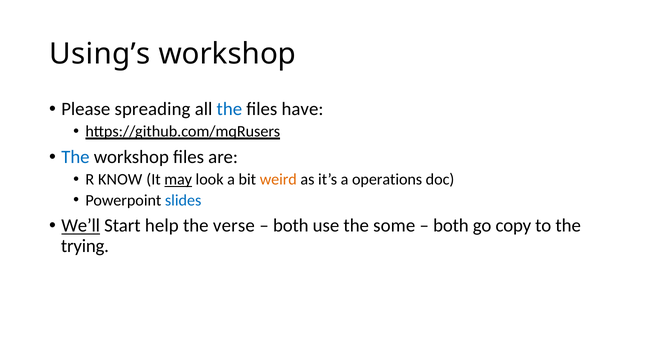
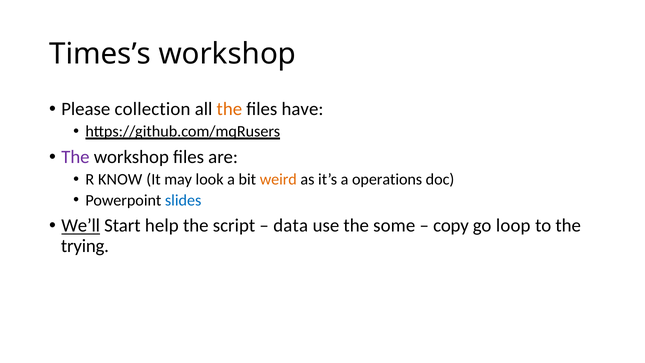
Using’s: Using’s -> Times’s
spreading: spreading -> collection
the at (229, 109) colour: blue -> orange
The at (75, 157) colour: blue -> purple
may underline: present -> none
verse: verse -> script
both at (291, 226): both -> data
both at (451, 226): both -> copy
copy: copy -> loop
